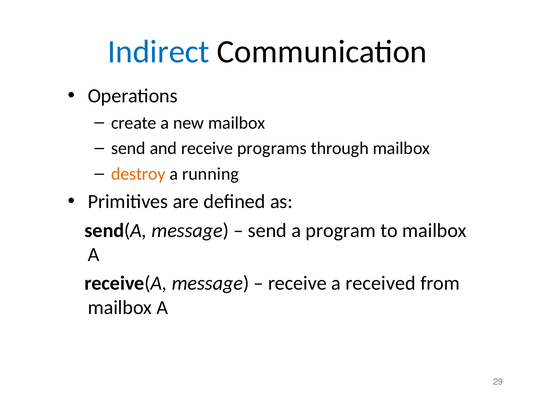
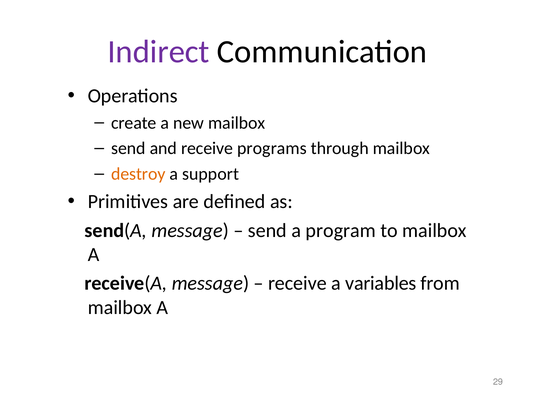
Indirect colour: blue -> purple
running: running -> support
received: received -> variables
